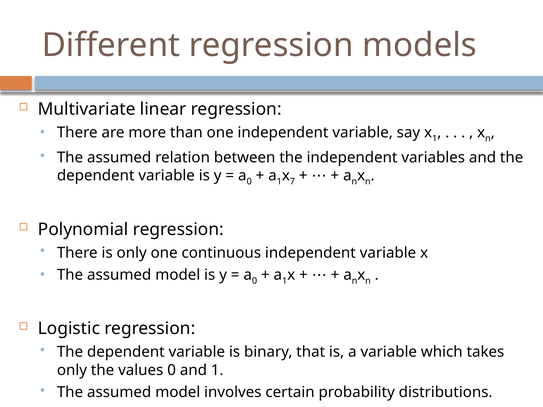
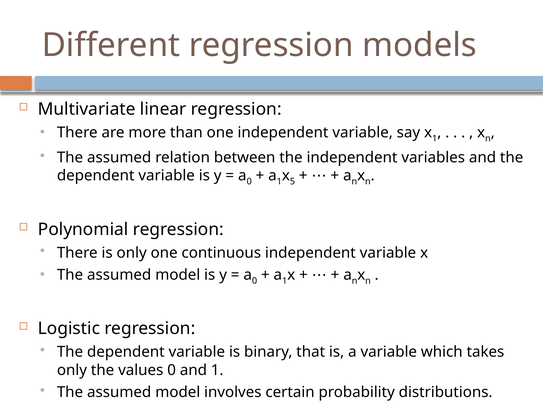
7: 7 -> 5
